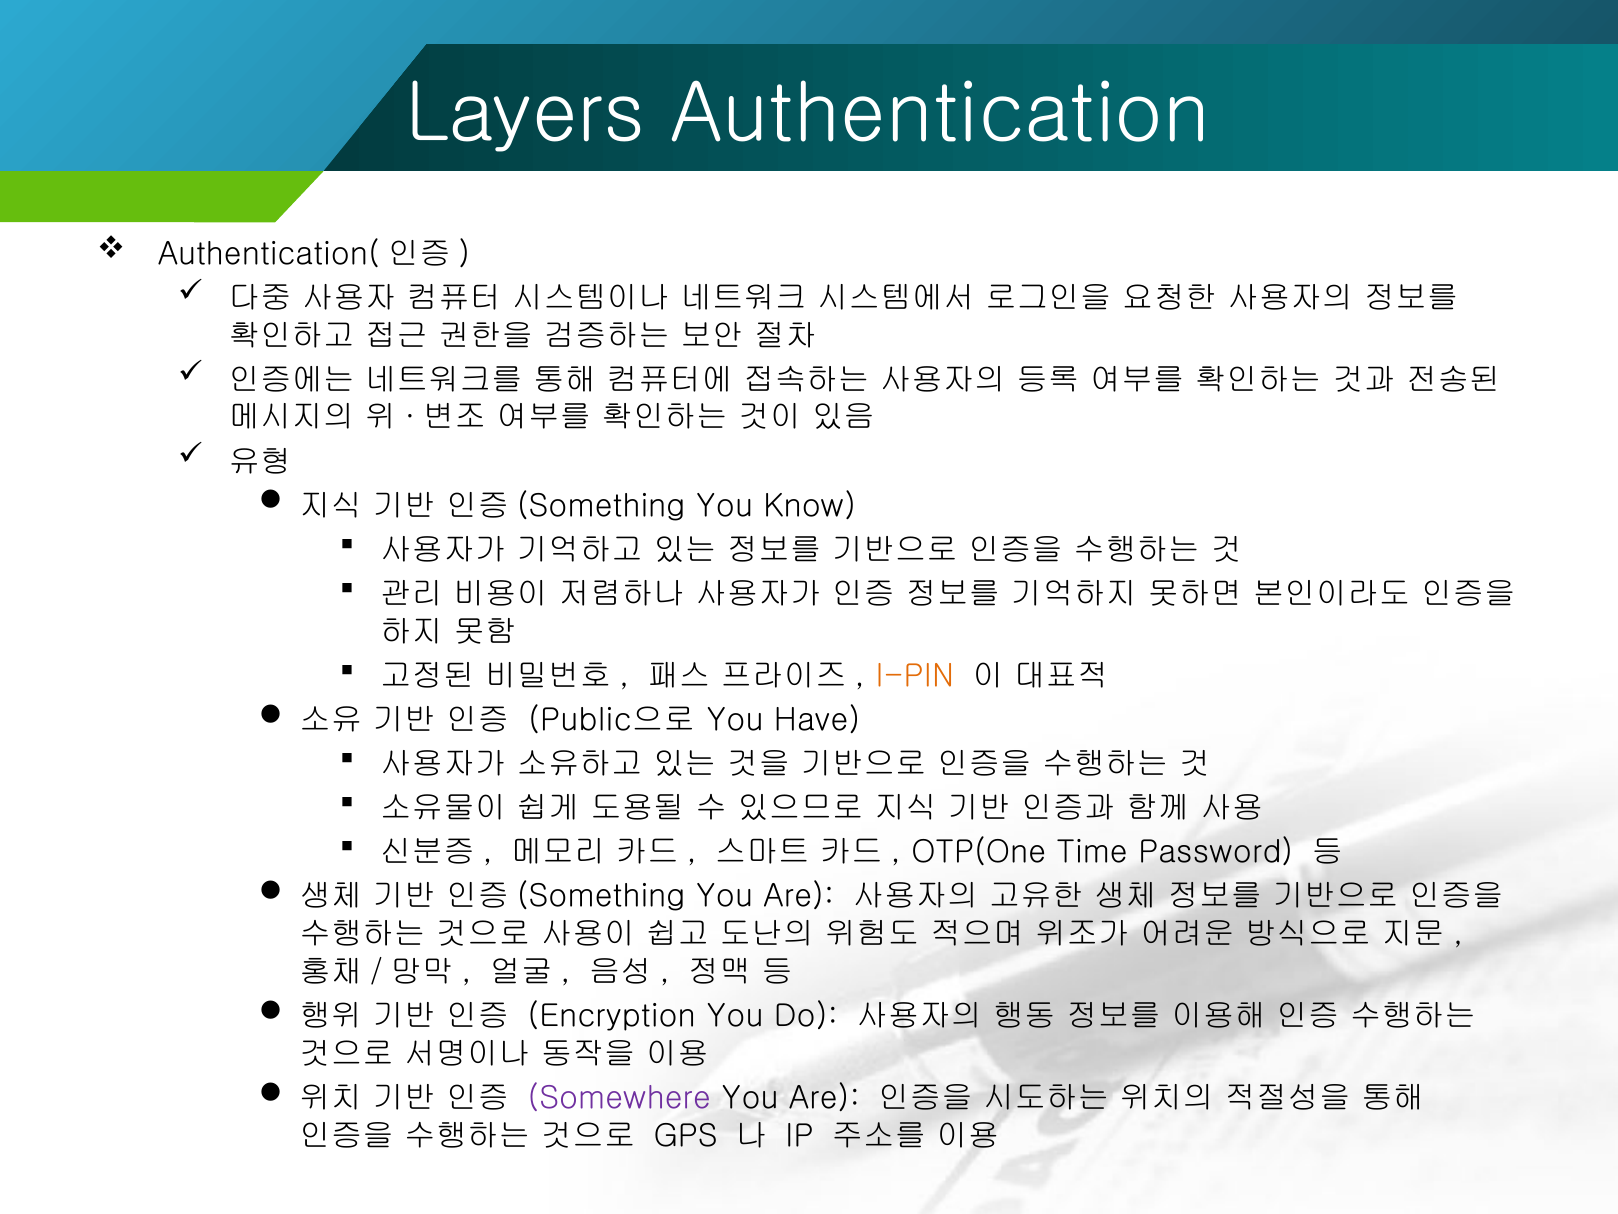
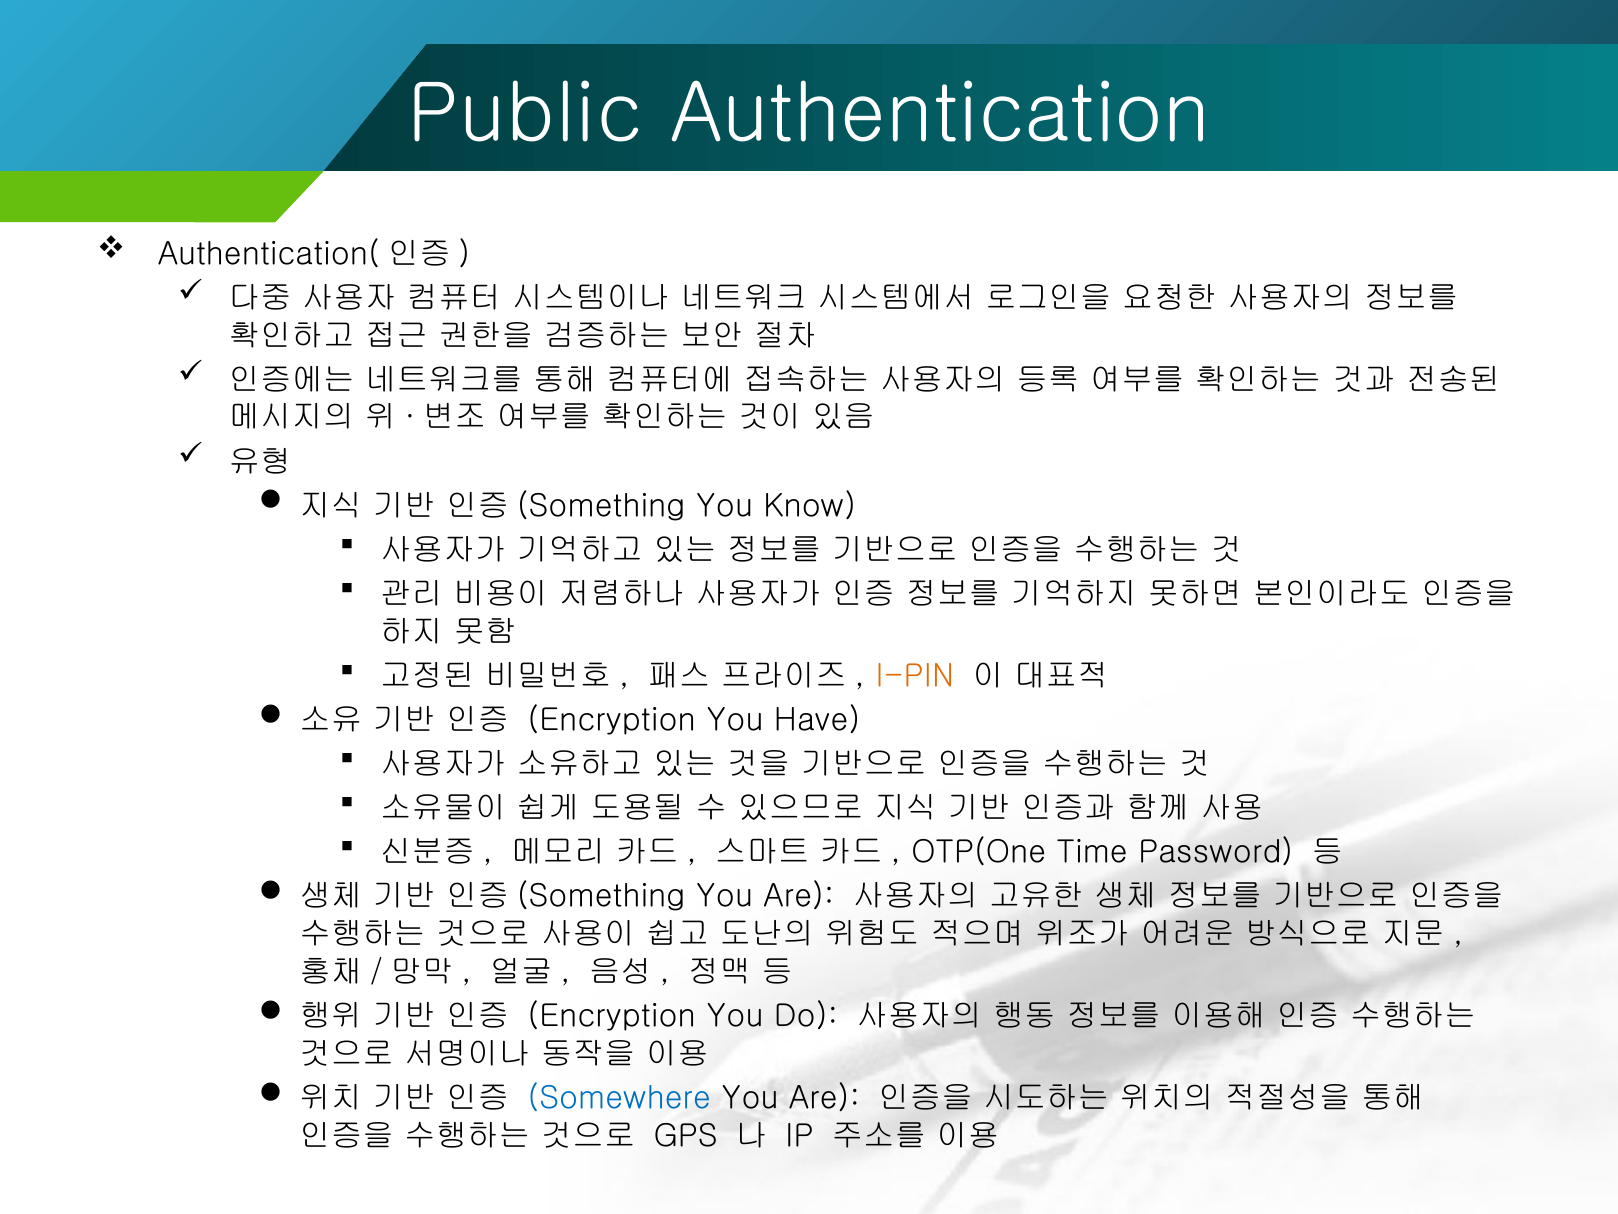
Layers: Layers -> Public
Public으로 at (612, 720): Public으로 -> Encryption
Somewhere colour: purple -> blue
